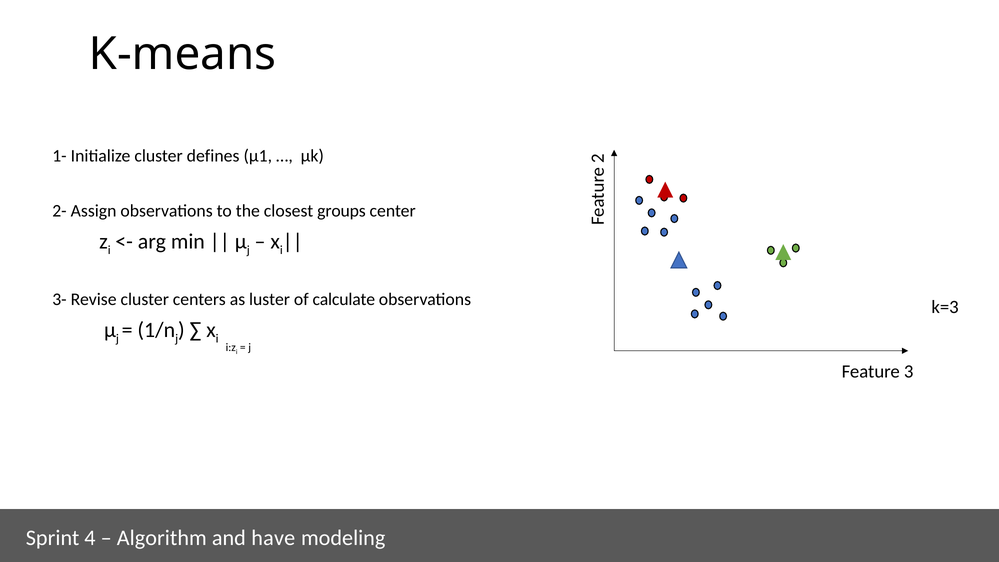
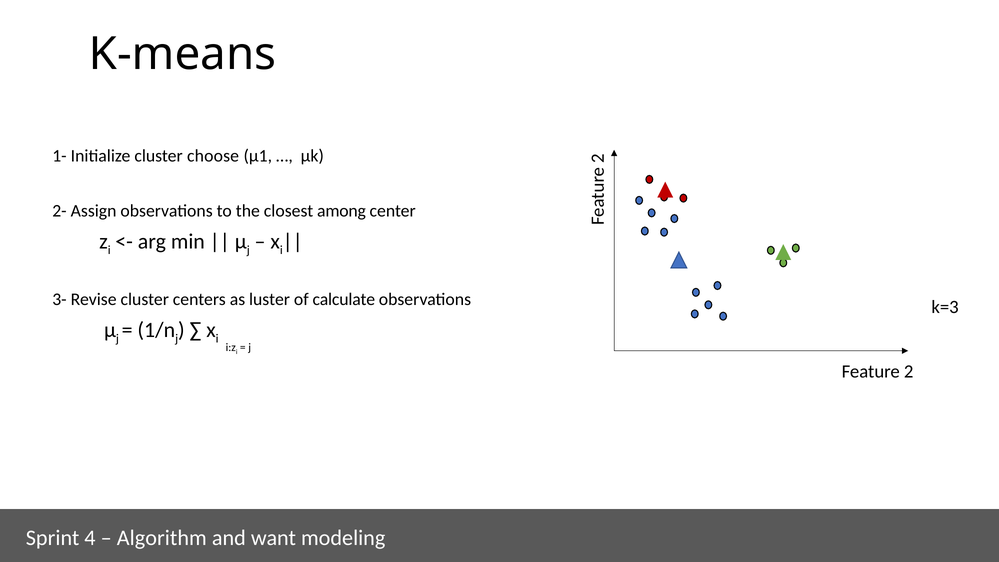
defines: defines -> choose
groups: groups -> among
Feature 3: 3 -> 2
have: have -> want
